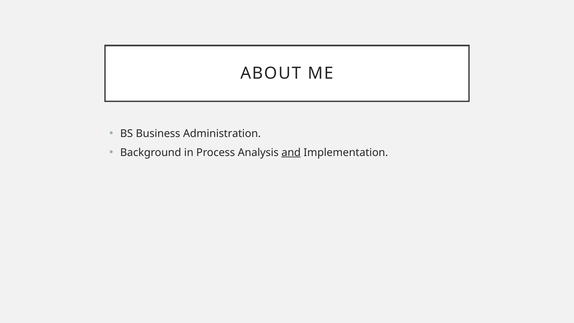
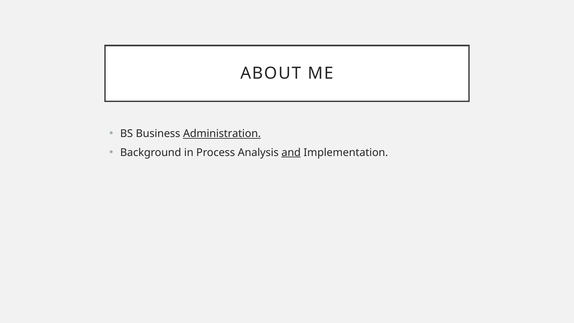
Administration underline: none -> present
